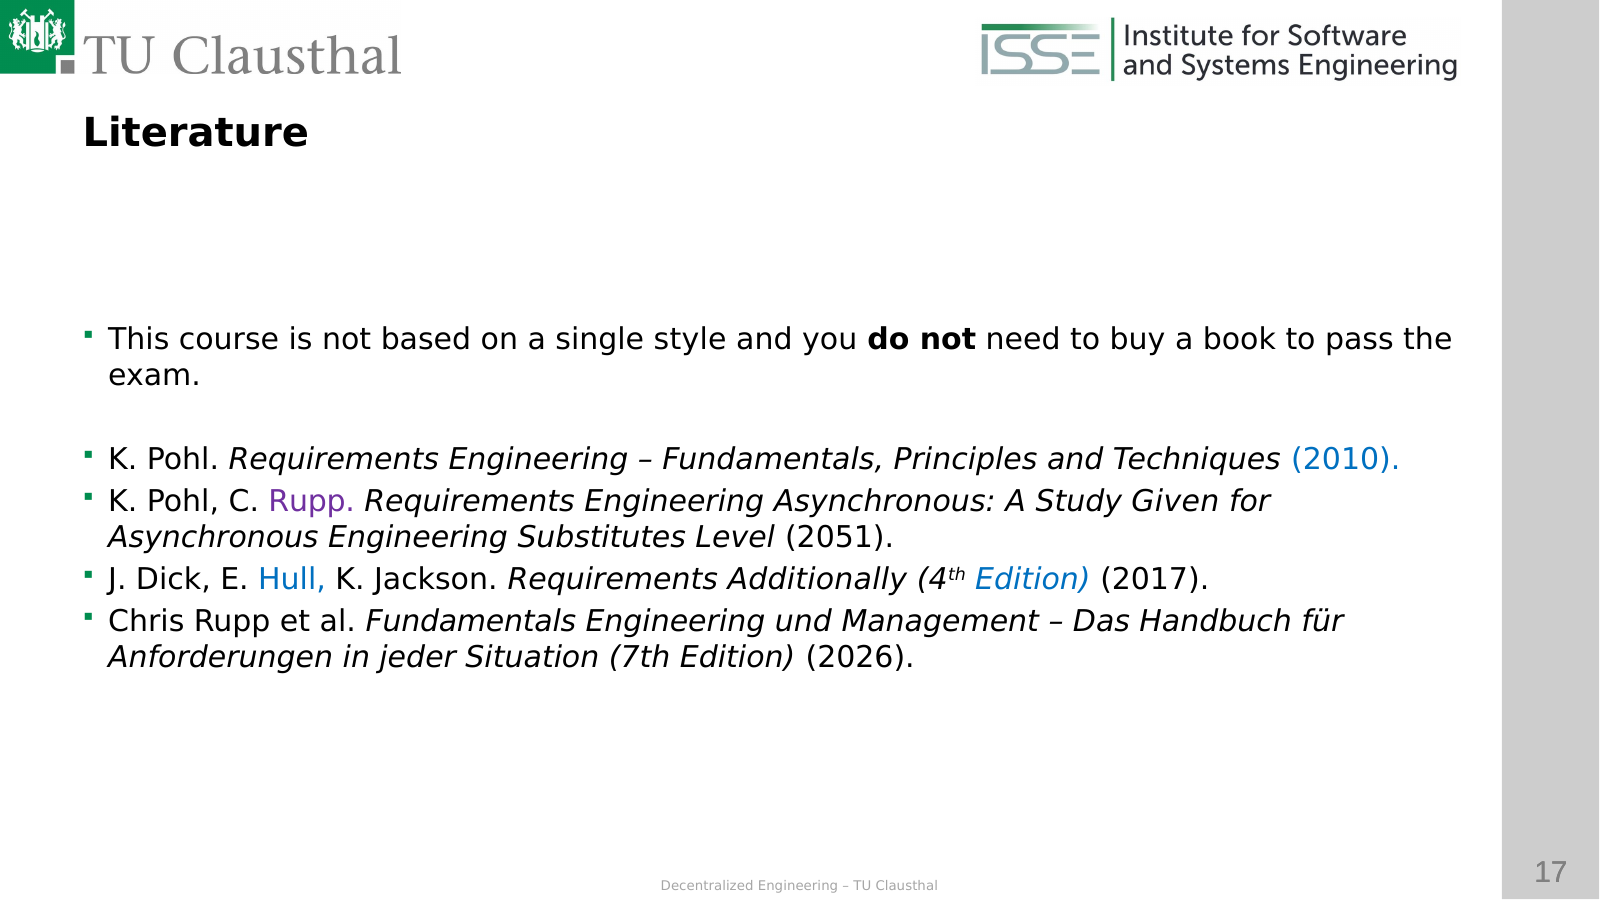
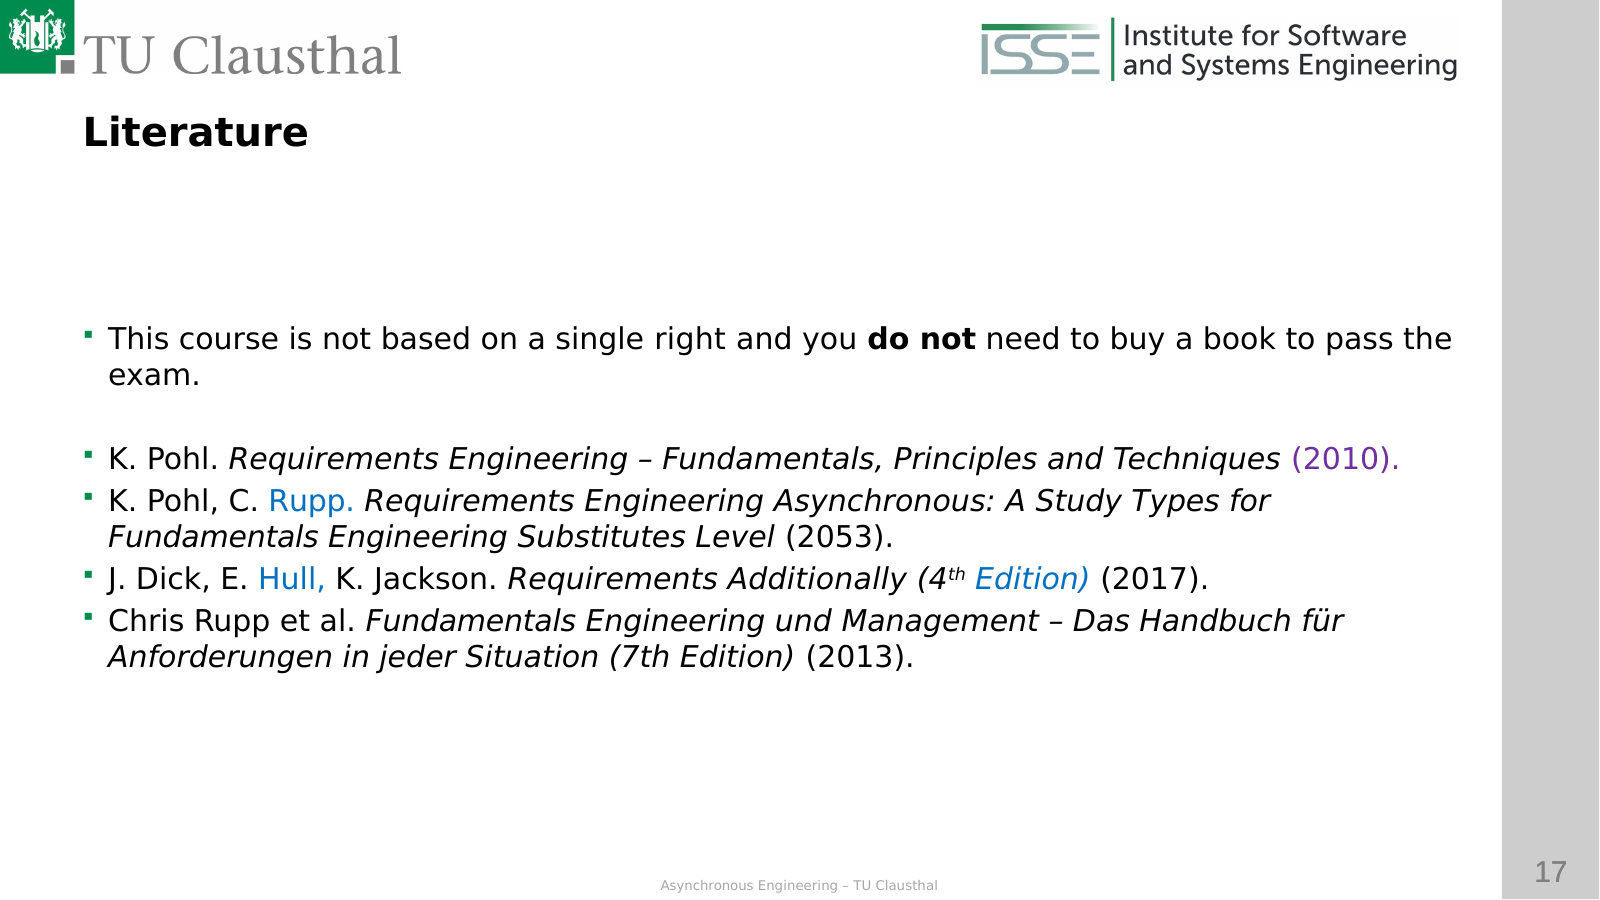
style: style -> right
2010 colour: blue -> purple
Rupp at (312, 502) colour: purple -> blue
Given: Given -> Types
Asynchronous at (213, 538): Asynchronous -> Fundamentals
2051: 2051 -> 2053
2026: 2026 -> 2013
Decentralized at (707, 887): Decentralized -> Asynchronous
